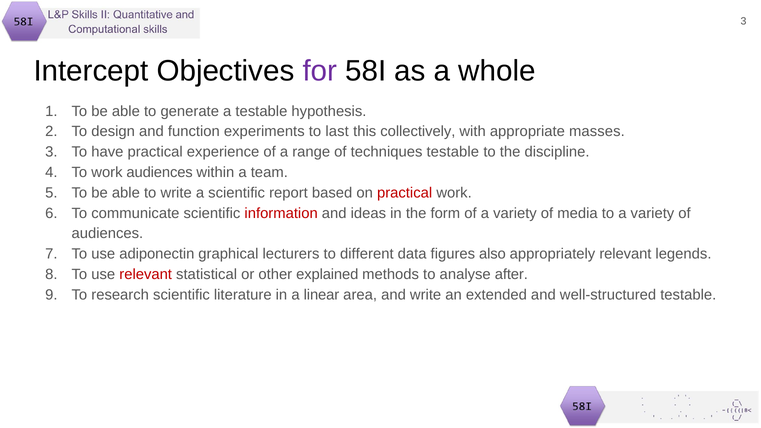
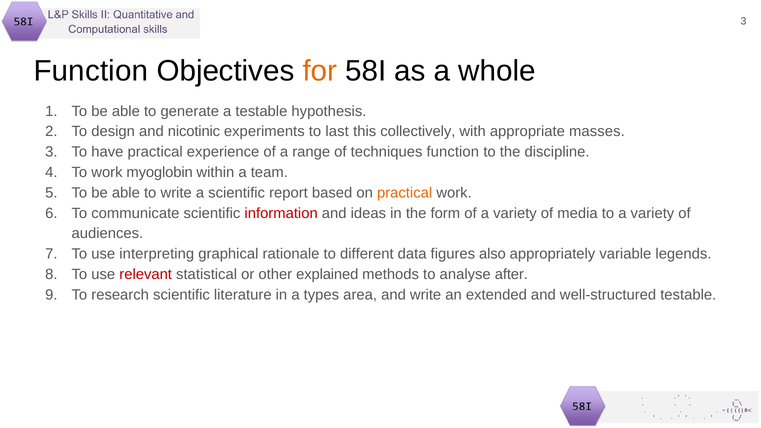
Intercept at (91, 71): Intercept -> Function
for colour: purple -> orange
function: function -> nicotinic
techniques testable: testable -> function
work audiences: audiences -> myoglobin
practical at (405, 193) colour: red -> orange
adiponectin: adiponectin -> interpreting
lecturers: lecturers -> rationale
appropriately relevant: relevant -> variable
linear: linear -> types
